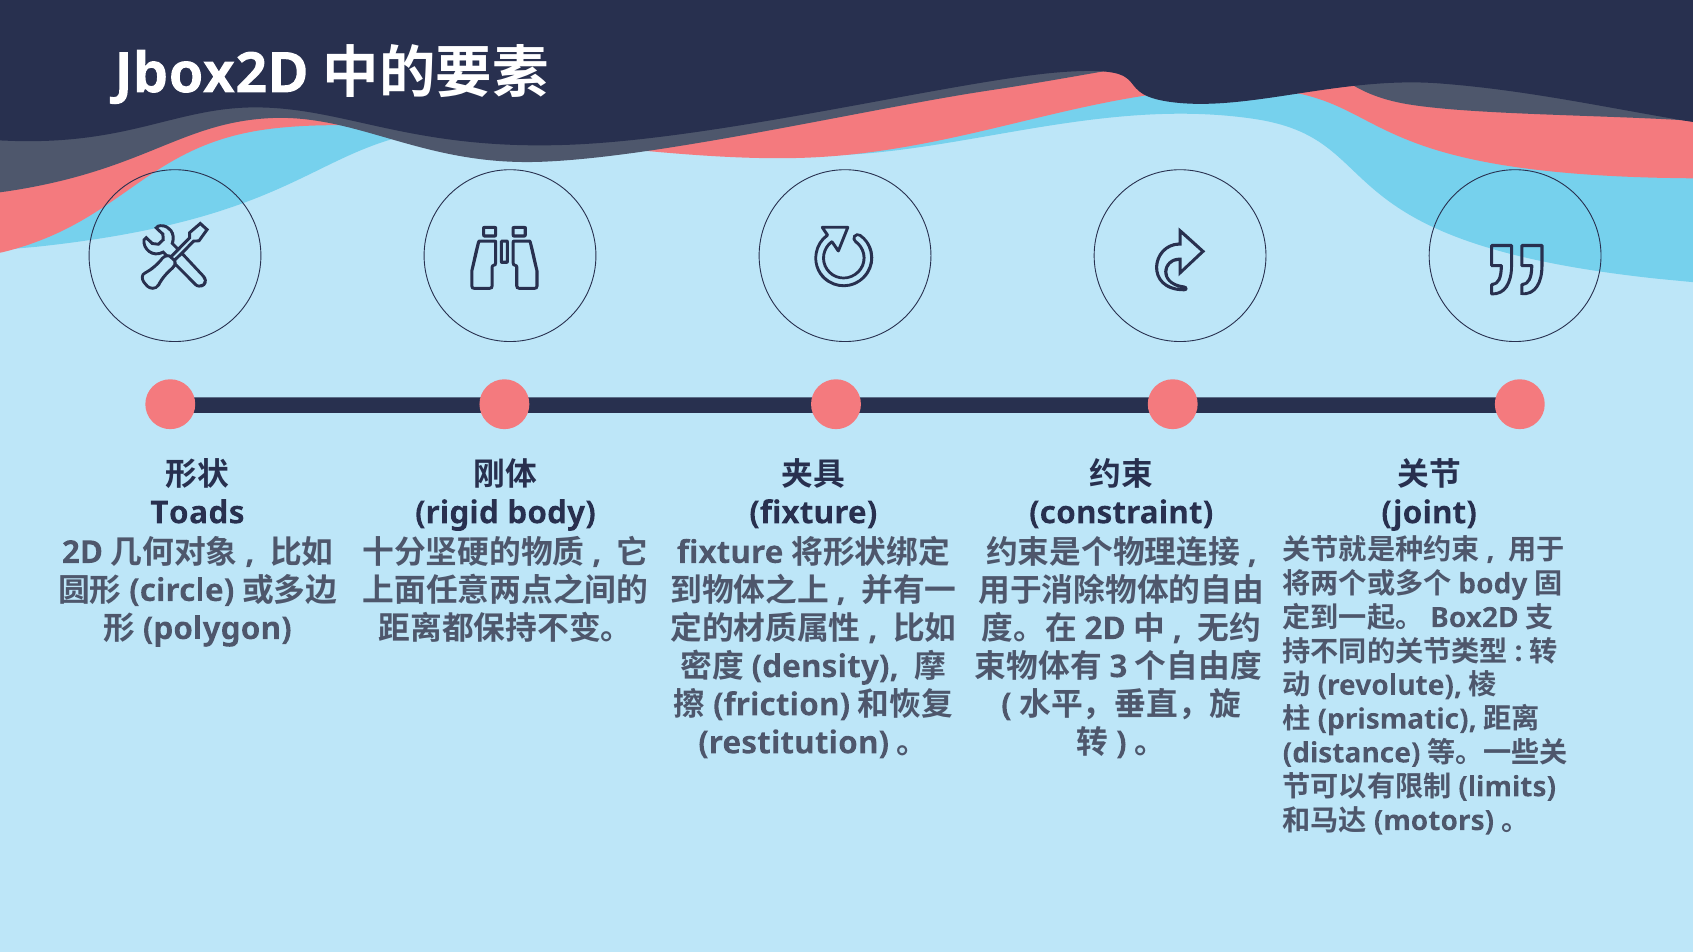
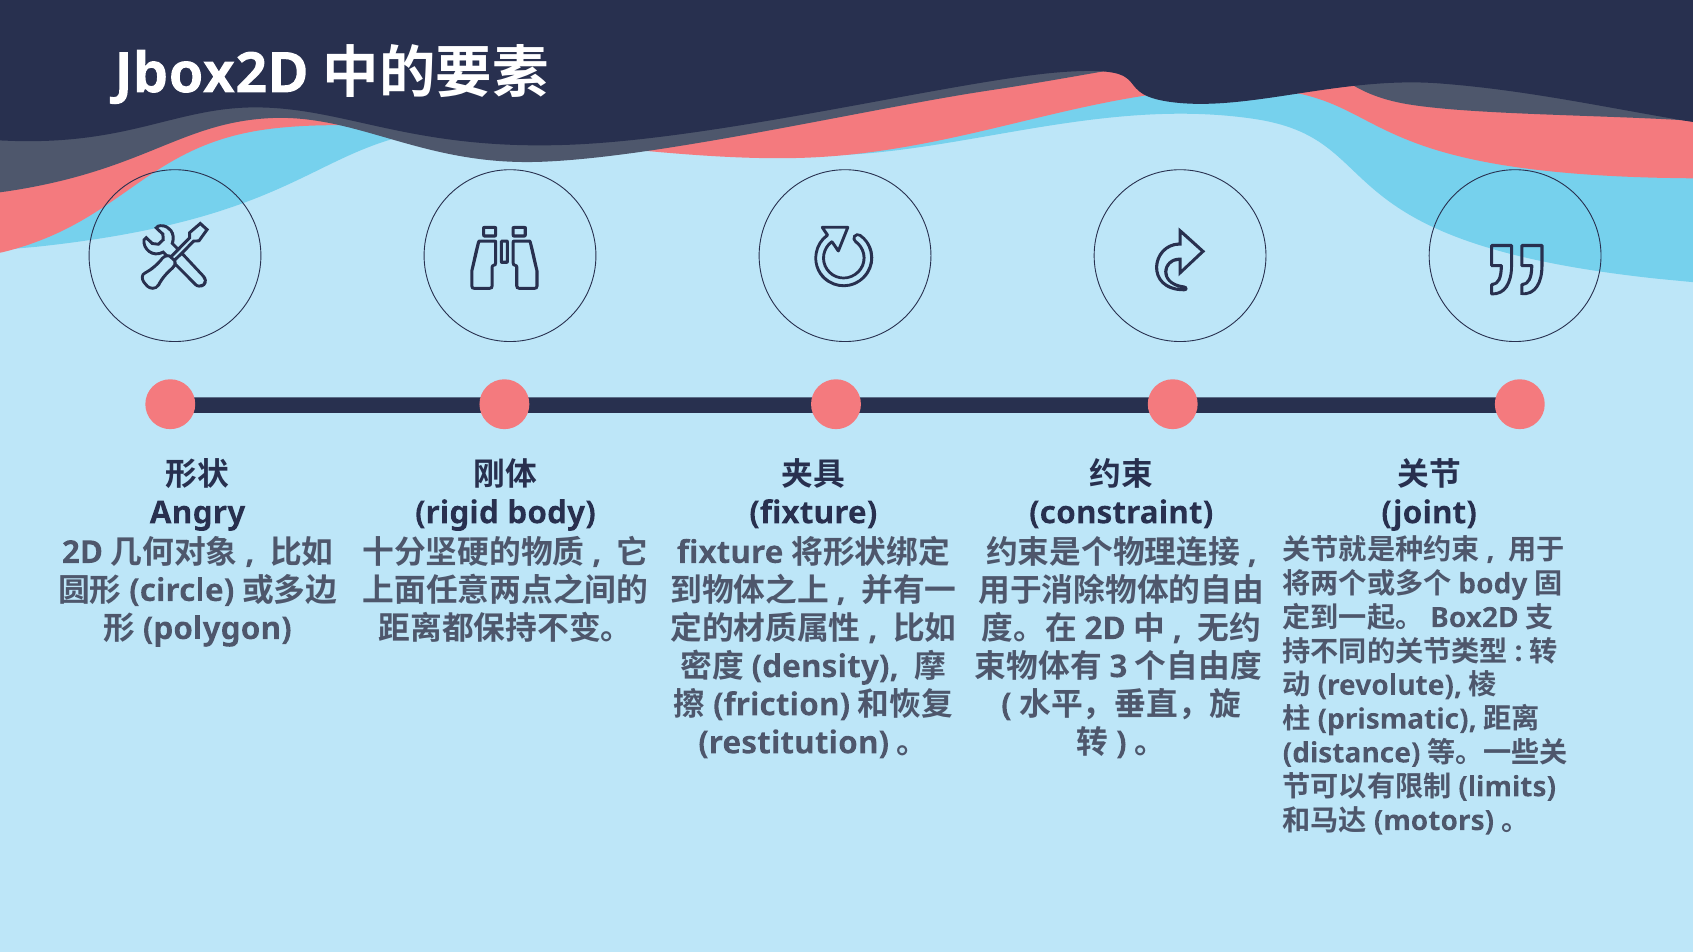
Toads: Toads -> Angry
